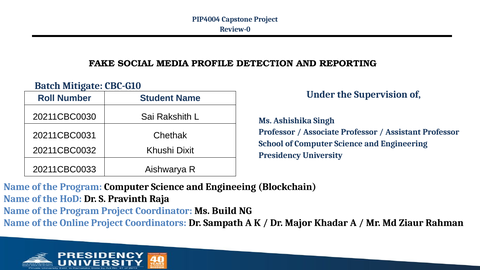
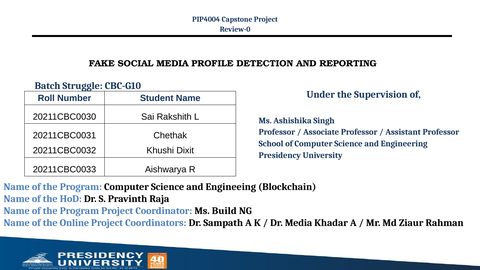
Mitigate: Mitigate -> Struggle
Dr Major: Major -> Media
